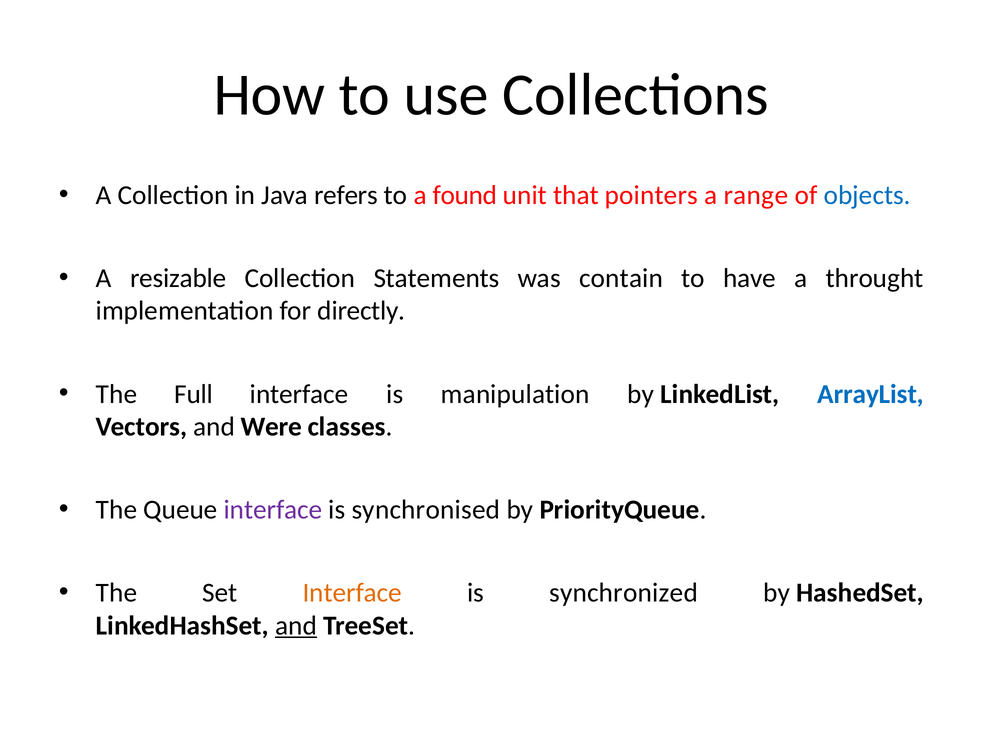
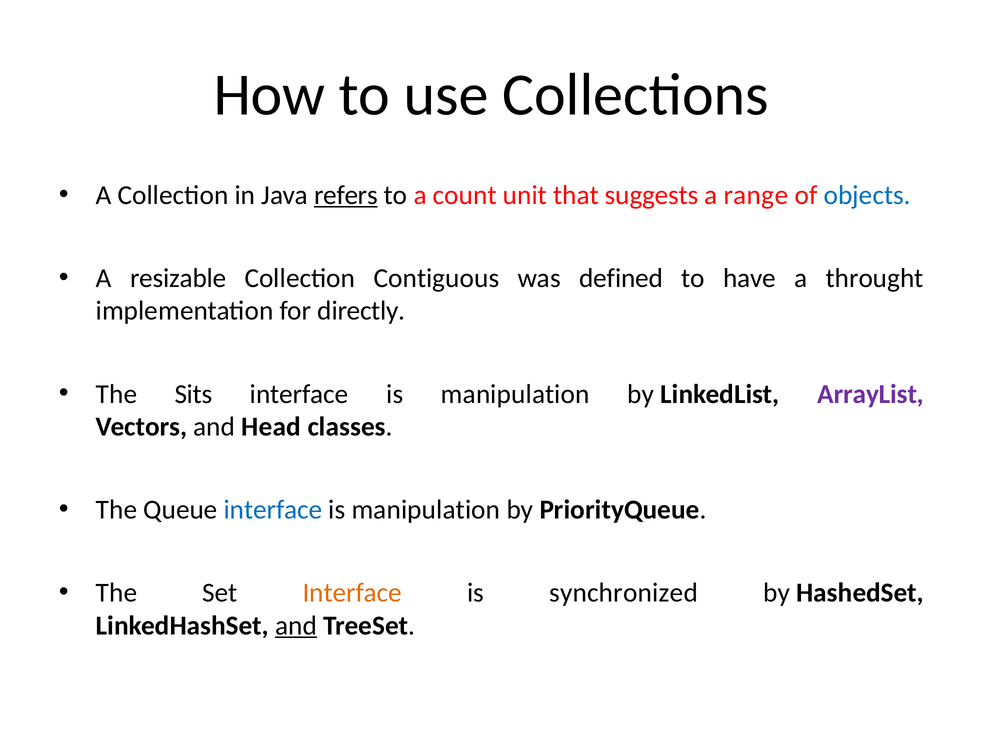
refers underline: none -> present
found: found -> count
pointers: pointers -> suggests
Statements: Statements -> Contiguous
contain: contain -> defined
Full: Full -> Sits
ArrayList colour: blue -> purple
Were: Were -> Head
interface at (273, 510) colour: purple -> blue
synchronised at (426, 510): synchronised -> manipulation
